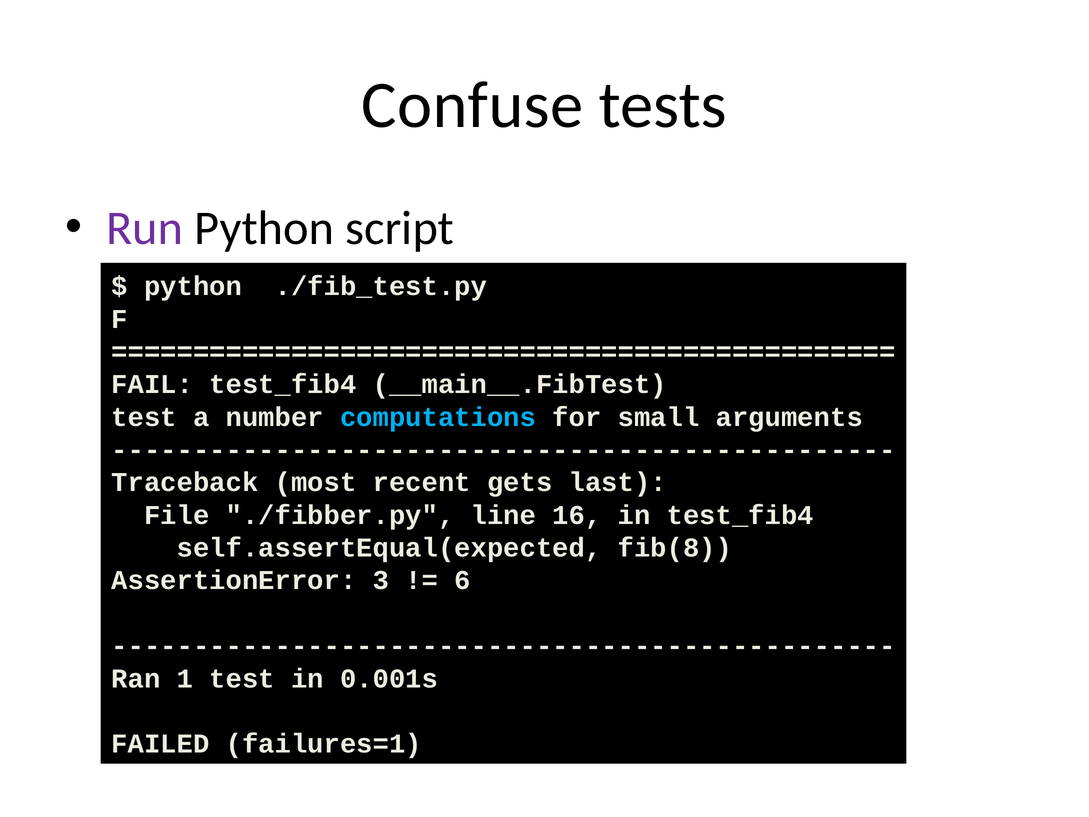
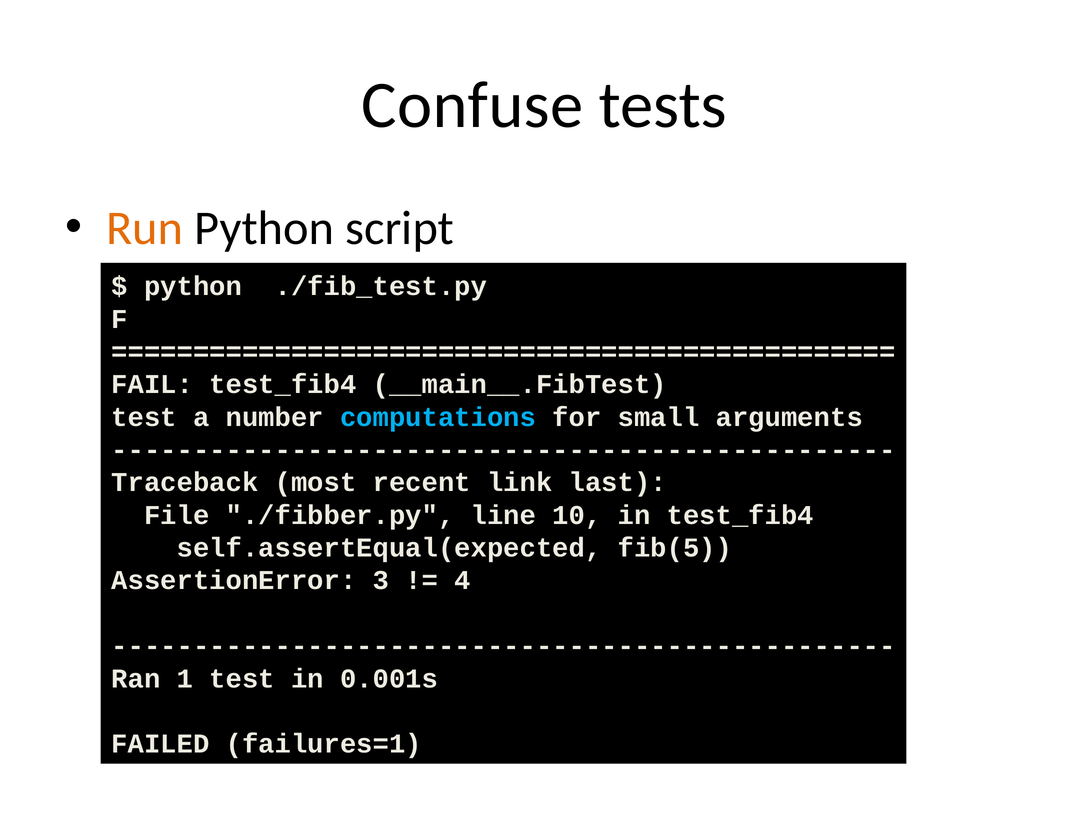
Run colour: purple -> orange
gets: gets -> link
16: 16 -> 10
fib(8: fib(8 -> fib(5
6: 6 -> 4
